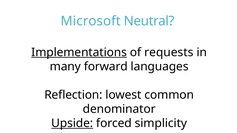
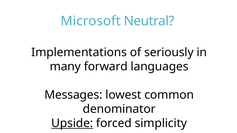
Implementations underline: present -> none
requests: requests -> seriously
Reflection: Reflection -> Messages
